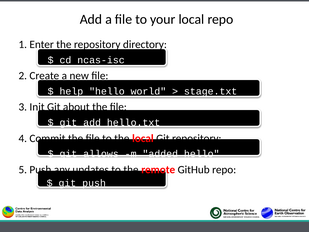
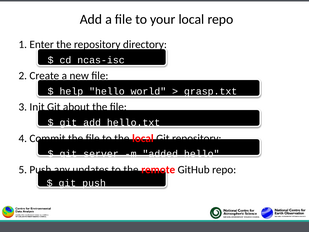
stage.txt: stage.txt -> grasp.txt
allows: allows -> server
